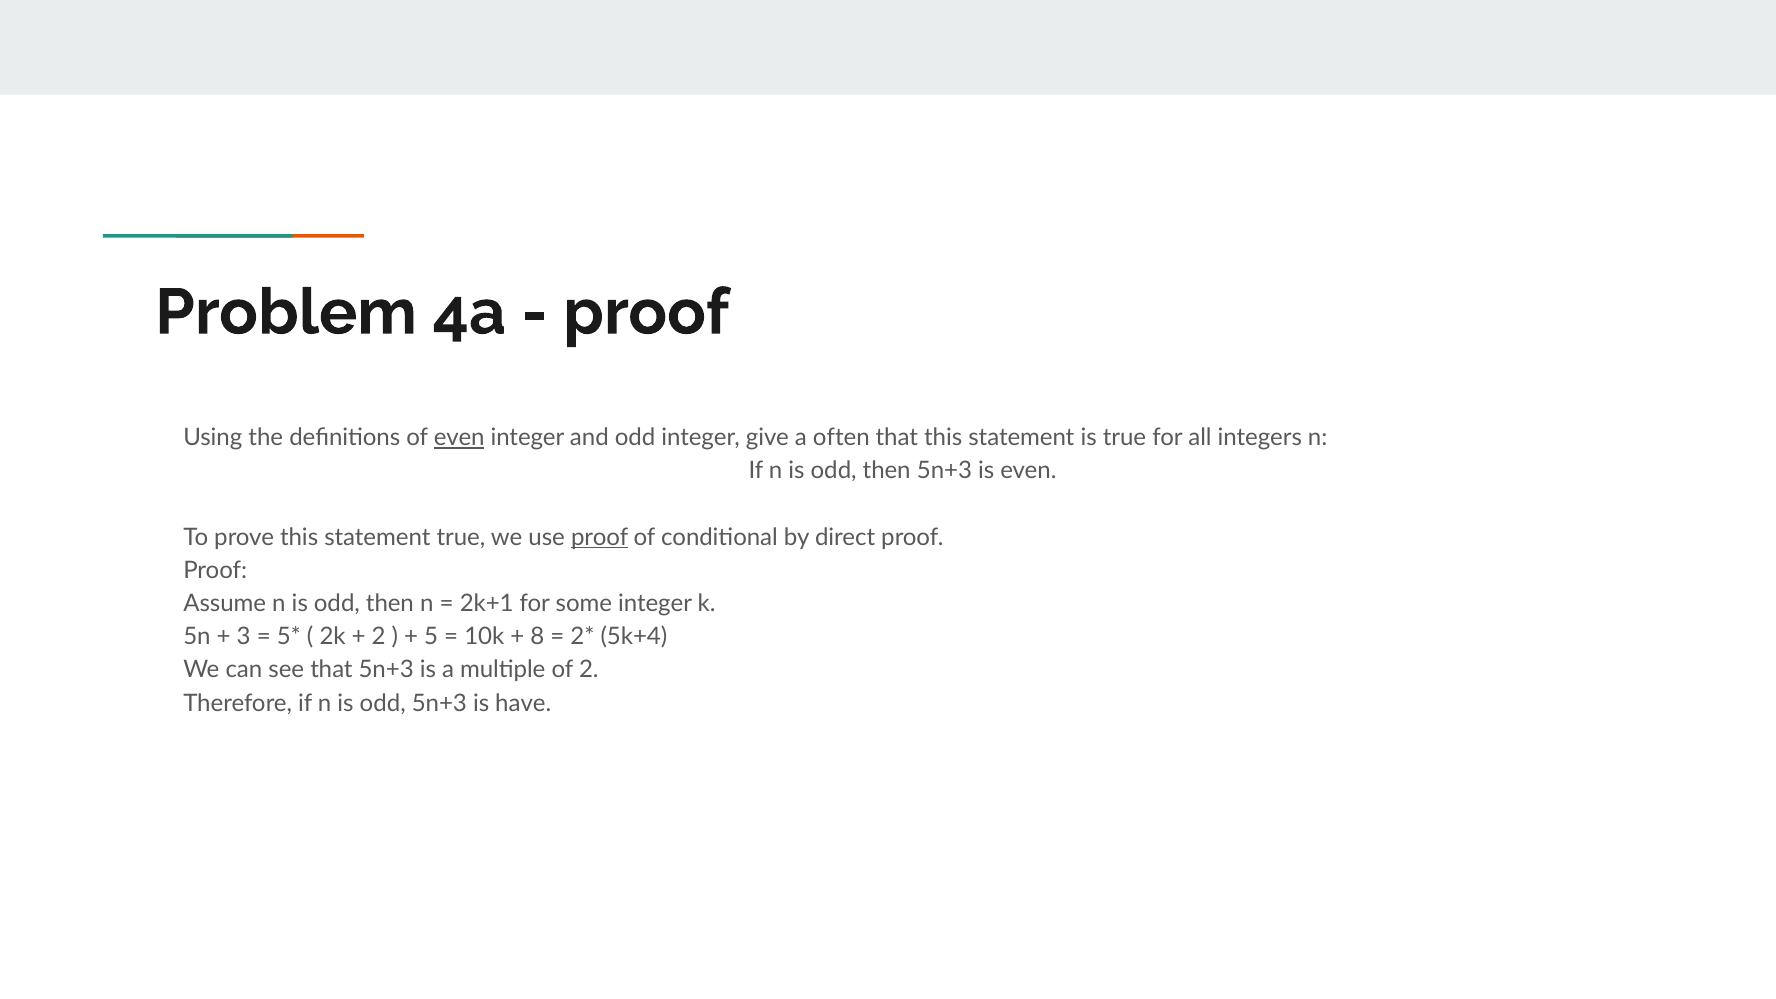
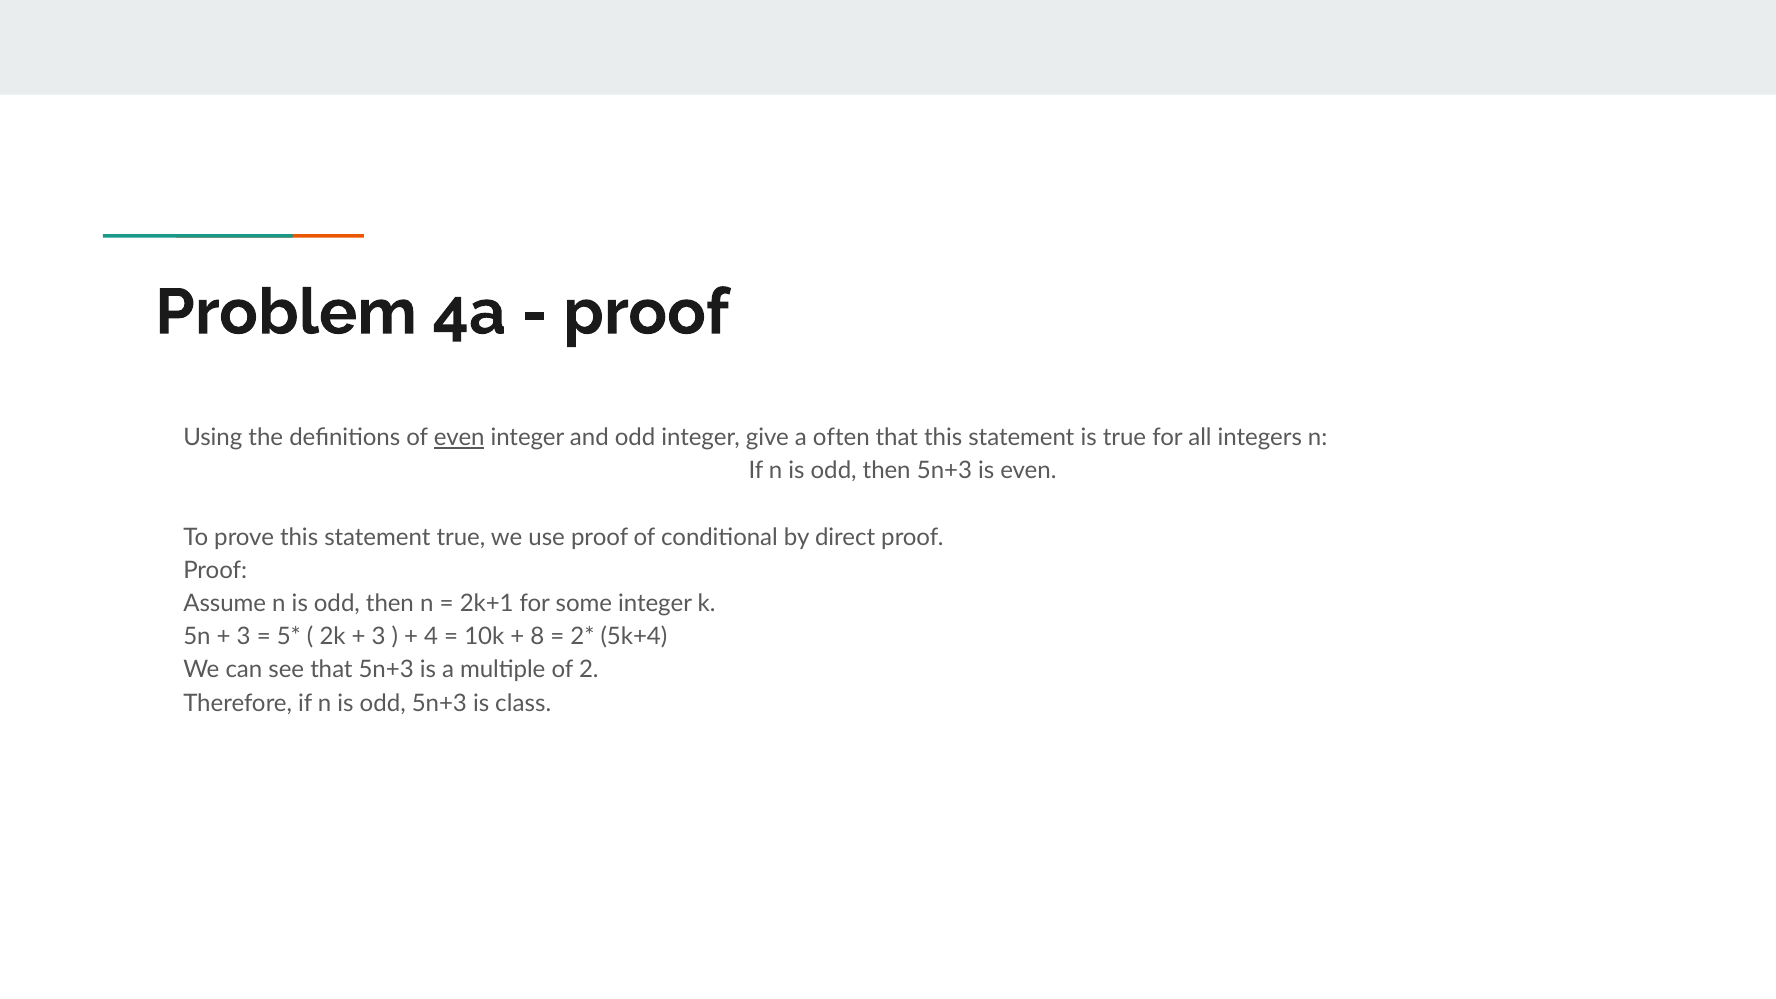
proof at (600, 537) underline: present -> none
2 at (379, 637): 2 -> 3
5: 5 -> 4
have: have -> class
